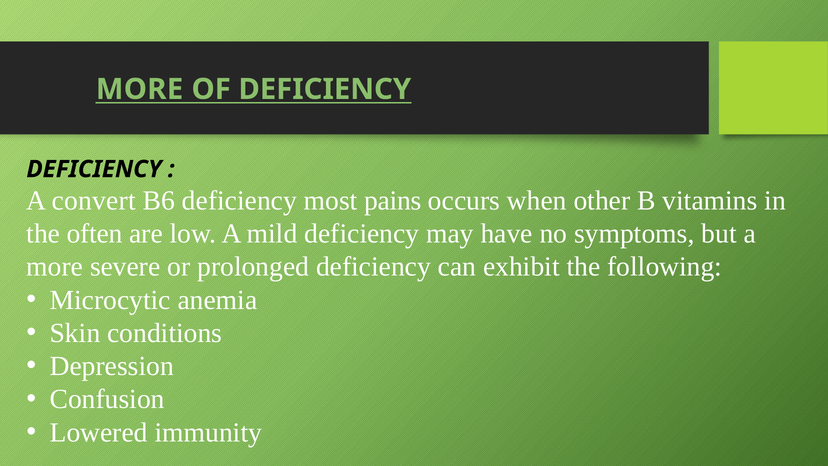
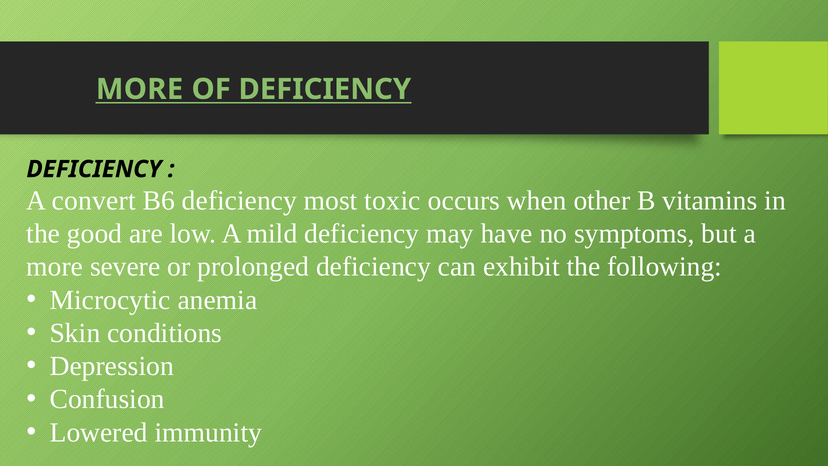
pains: pains -> toxic
often: often -> good
